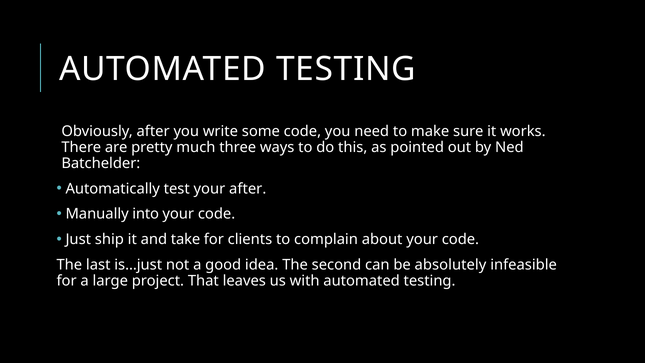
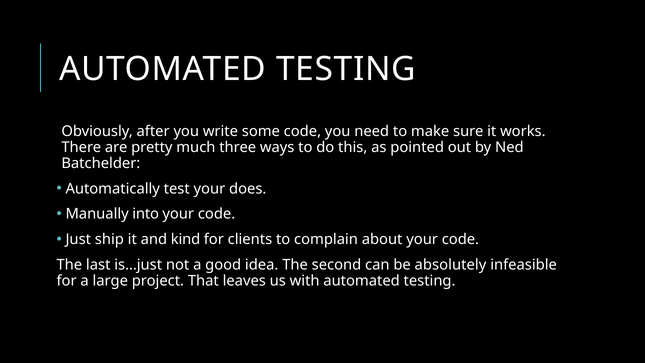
your after: after -> does
take: take -> kind
